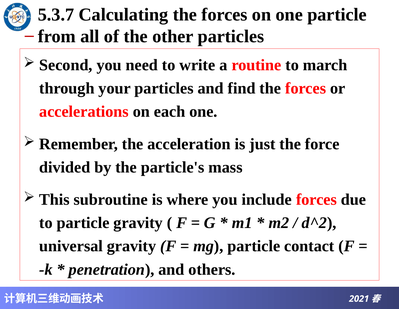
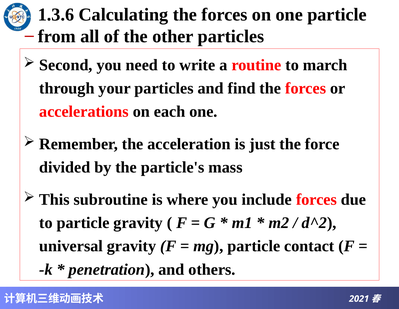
5.3.7: 5.3.7 -> 1.3.6
